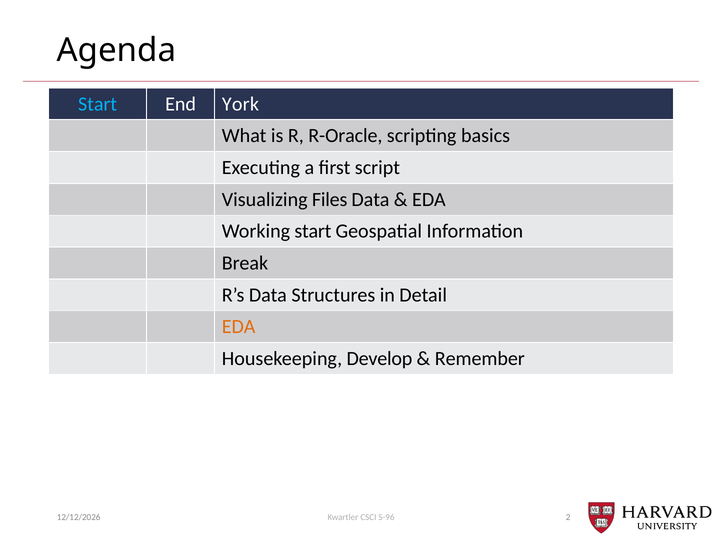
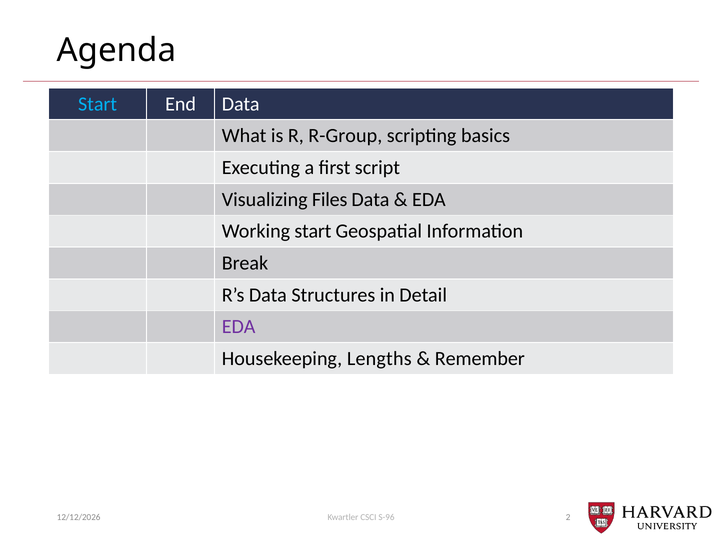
End York: York -> Data
R-Oracle: R-Oracle -> R-Group
EDA at (239, 327) colour: orange -> purple
Develop: Develop -> Lengths
